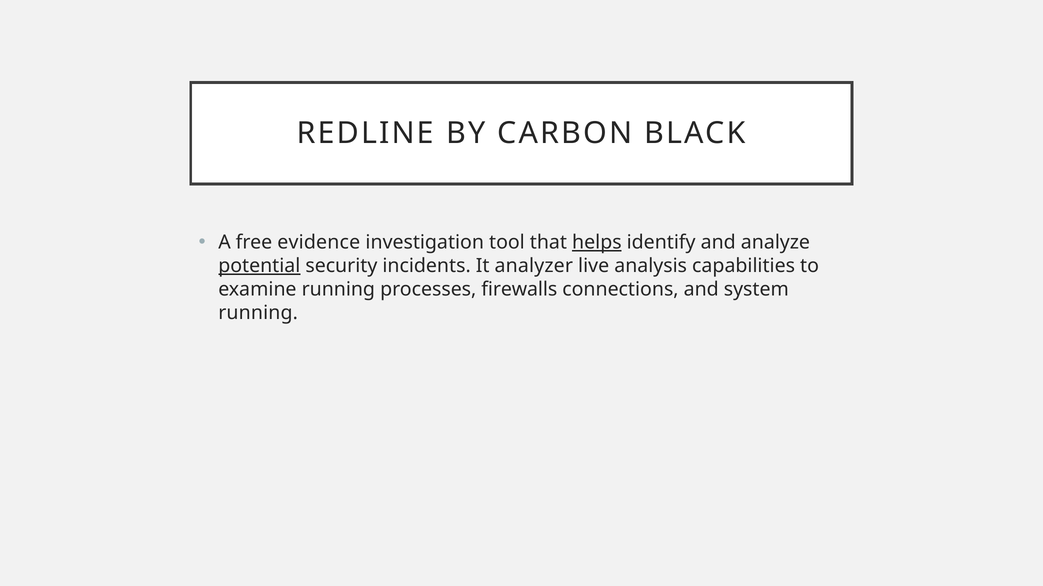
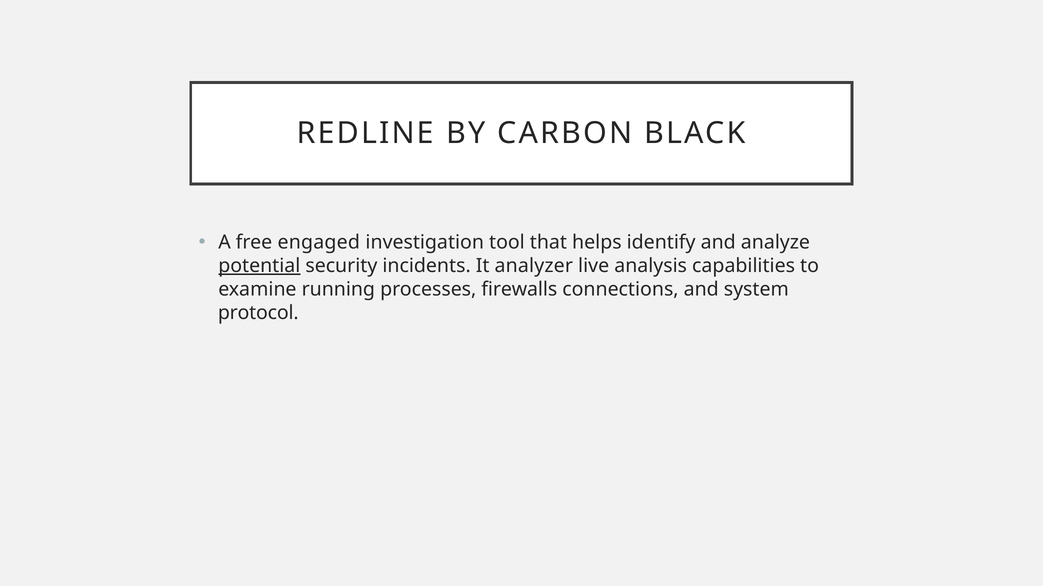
evidence: evidence -> engaged
helps underline: present -> none
running at (258, 313): running -> protocol
